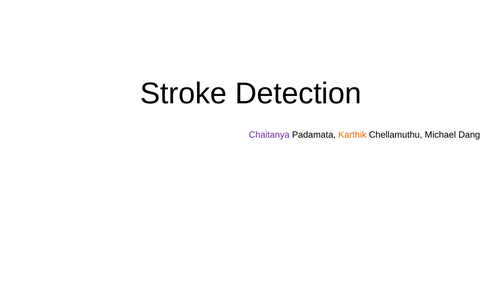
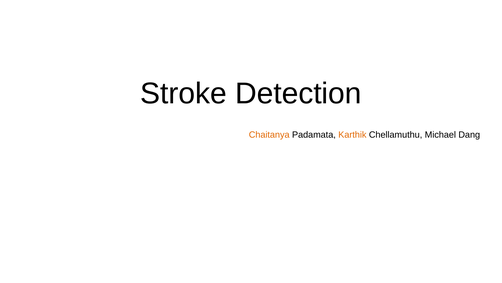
Chaitanya colour: purple -> orange
